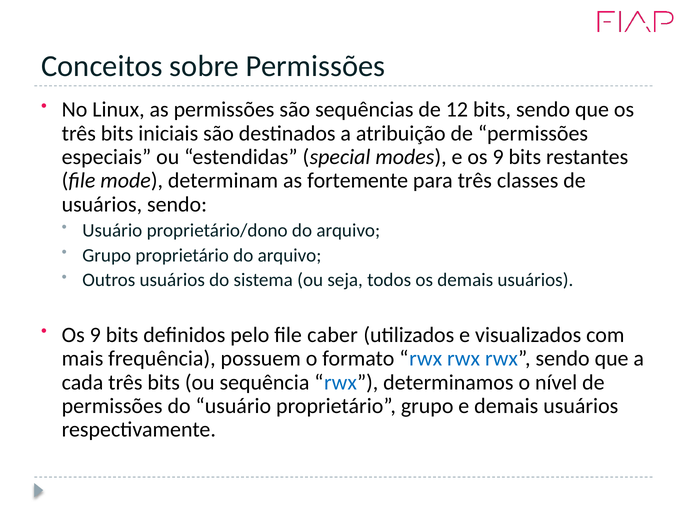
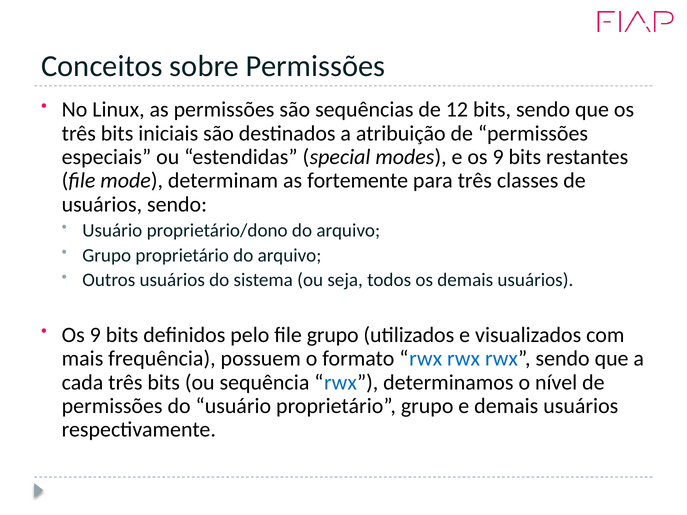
file caber: caber -> grupo
